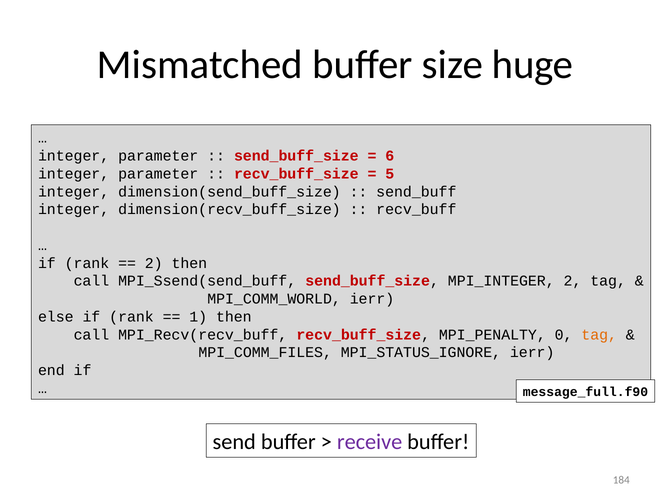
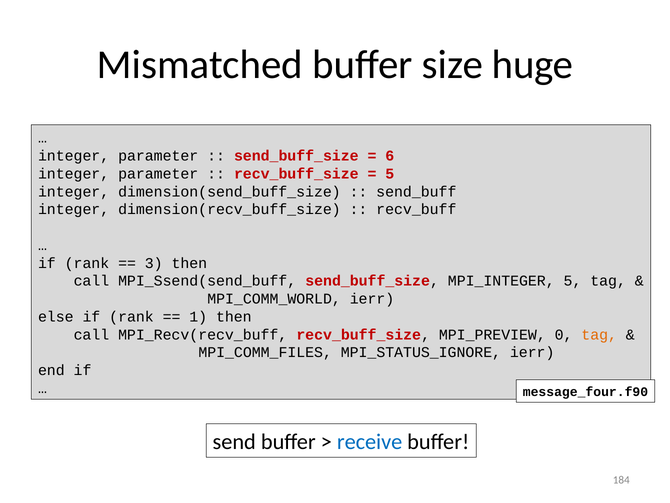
2 at (154, 263): 2 -> 3
MPI_INTEGER 2: 2 -> 5
MPI_PENALTY: MPI_PENALTY -> MPI_PREVIEW
message_full.f90: message_full.f90 -> message_four.f90
receive colour: purple -> blue
